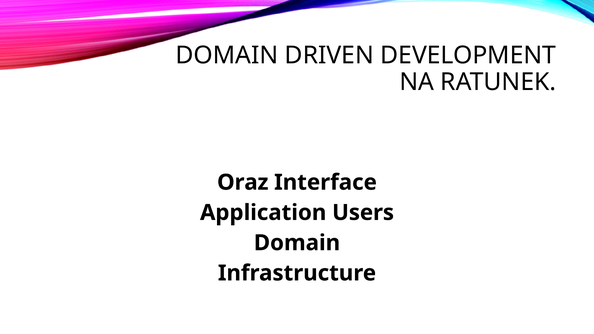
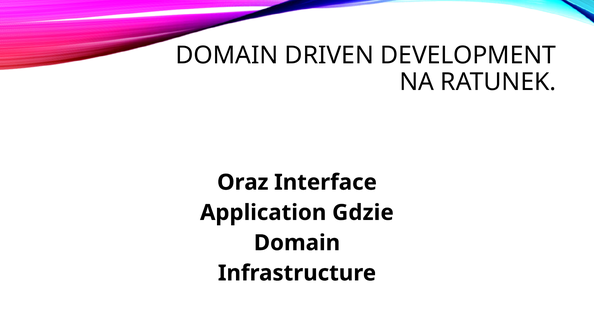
Users: Users -> Gdzie
